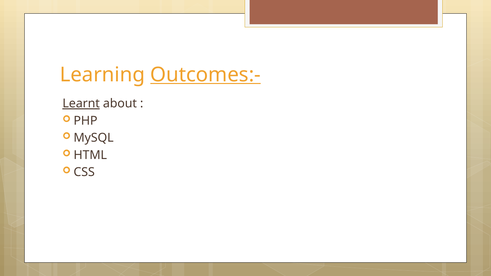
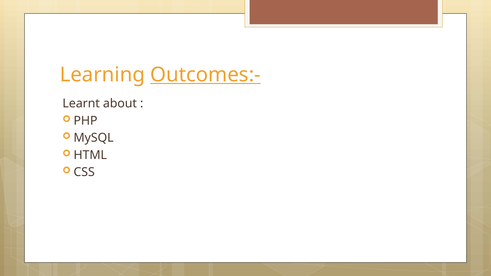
Learnt underline: present -> none
